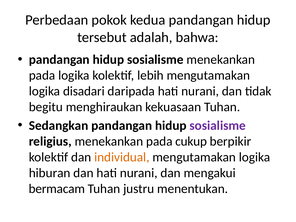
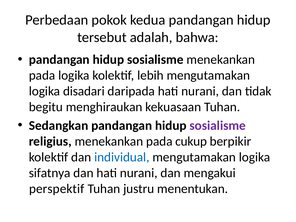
individual colour: orange -> blue
hiburan: hiburan -> sifatnya
bermacam: bermacam -> perspektif
